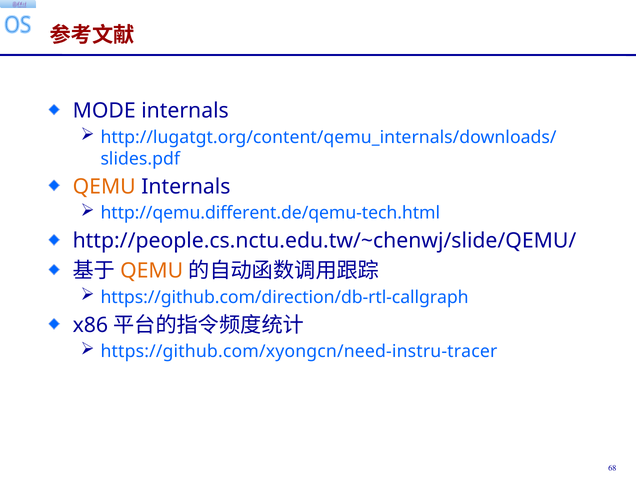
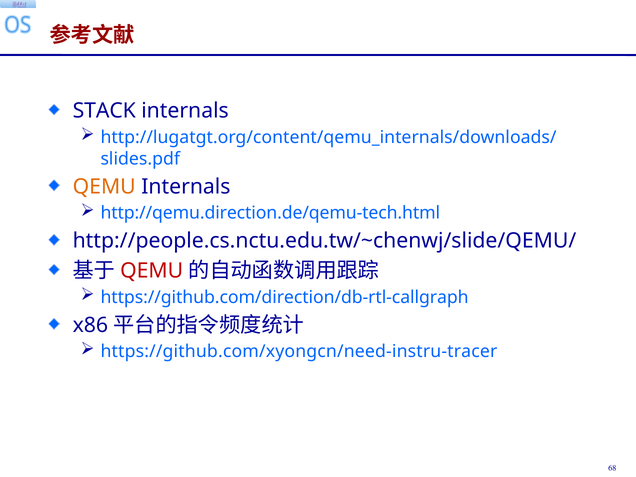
MODE: MODE -> STACK
http://qemu.different.de/qemu-tech.html: http://qemu.different.de/qemu-tech.html -> http://qemu.direction.de/qemu-tech.html
QEMU at (152, 271) colour: orange -> red
